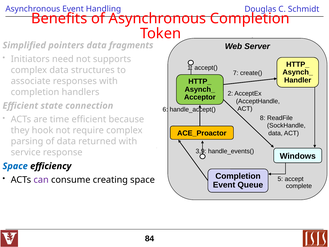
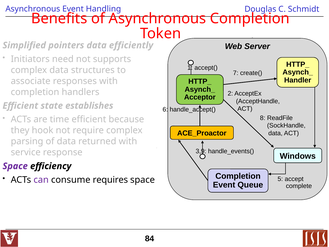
fragments: fragments -> efficiently
connection: connection -> establishes
Space at (15, 166) colour: blue -> purple
creating: creating -> requires
